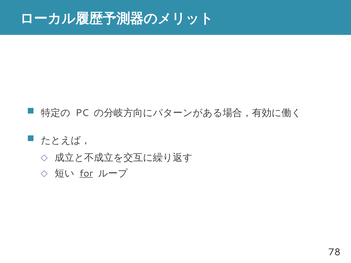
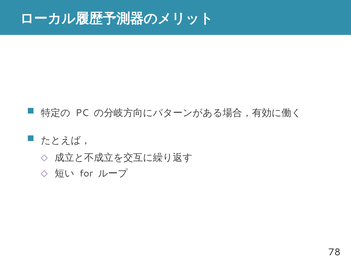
for underline: present -> none
